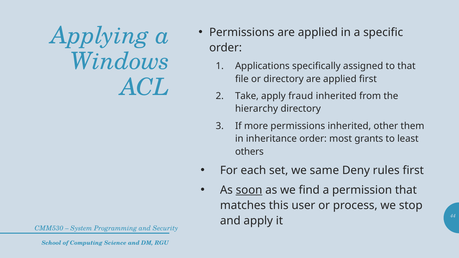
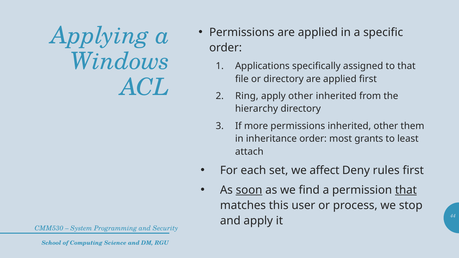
Take: Take -> Ring
apply fraud: fraud -> other
others: others -> attach
same: same -> affect
that at (406, 190) underline: none -> present
